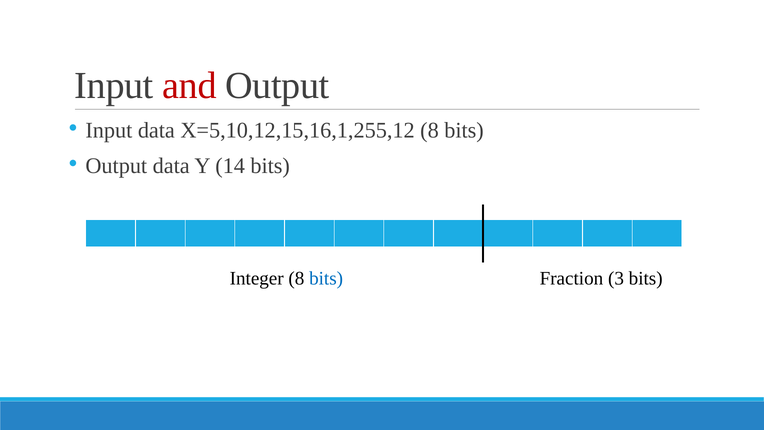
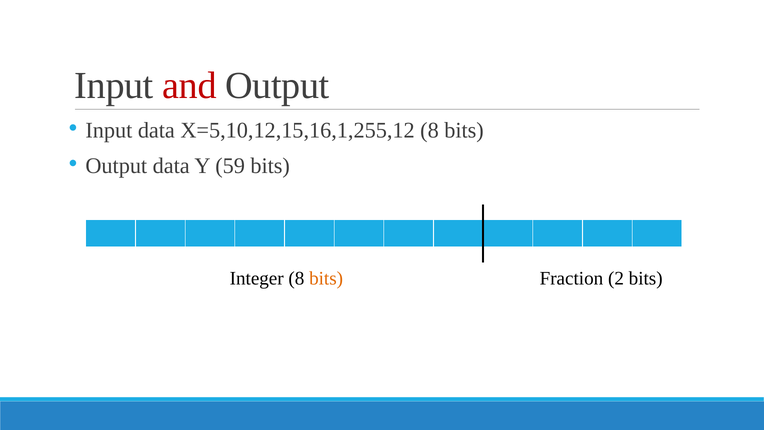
14: 14 -> 59
bits at (326, 278) colour: blue -> orange
3: 3 -> 2
